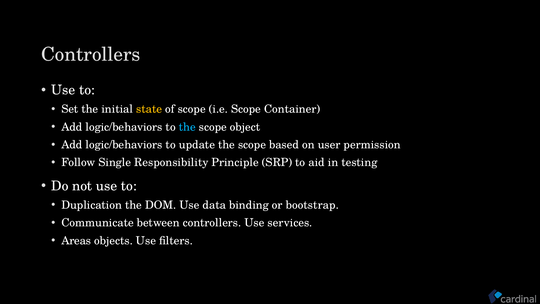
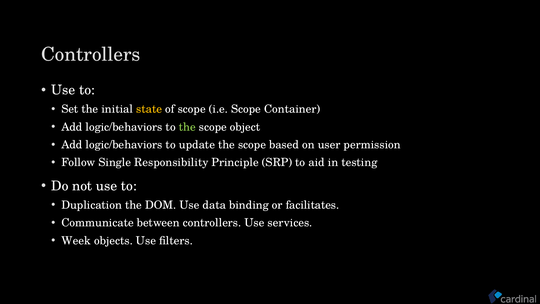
the at (187, 127) colour: light blue -> light green
bootstrap: bootstrap -> facilitates
Areas: Areas -> Week
